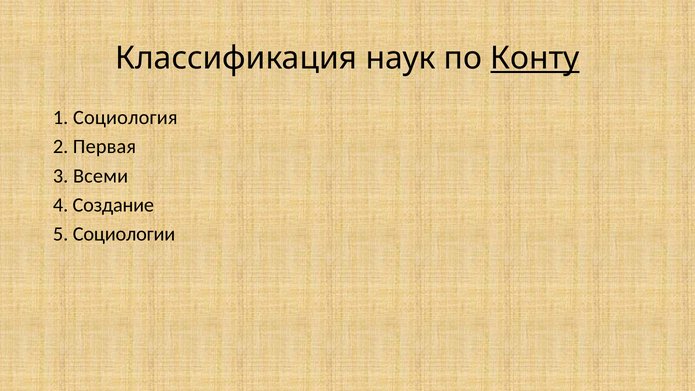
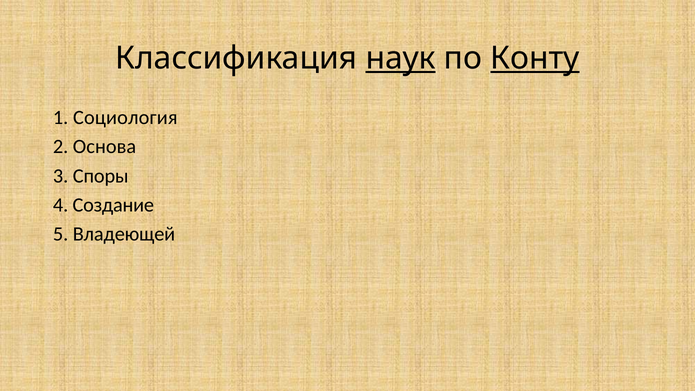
наук underline: none -> present
Первая: Первая -> Основа
Всеми: Всеми -> Споры
Социологии: Социологии -> Владеющей
